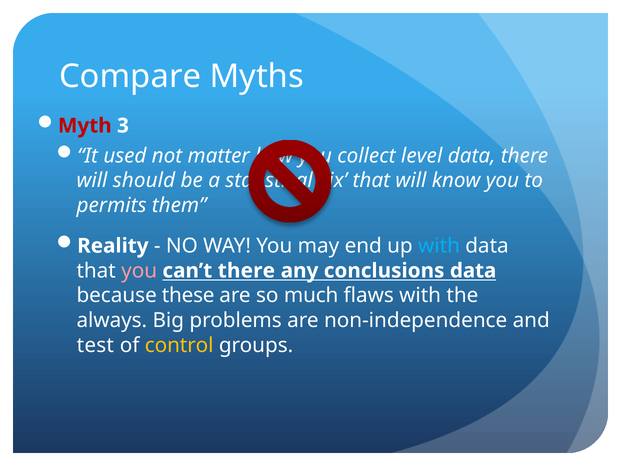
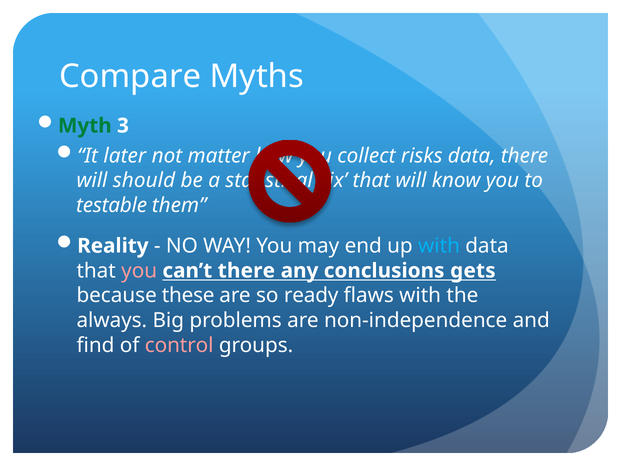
Myth colour: red -> green
used: used -> later
level: level -> risks
permits: permits -> testable
conclusions data: data -> gets
much: much -> ready
test: test -> find
control colour: yellow -> pink
